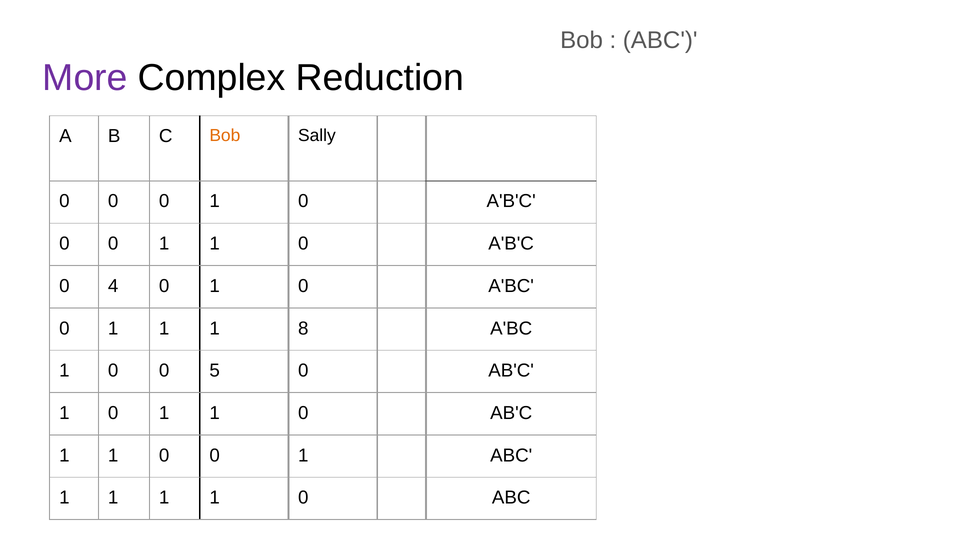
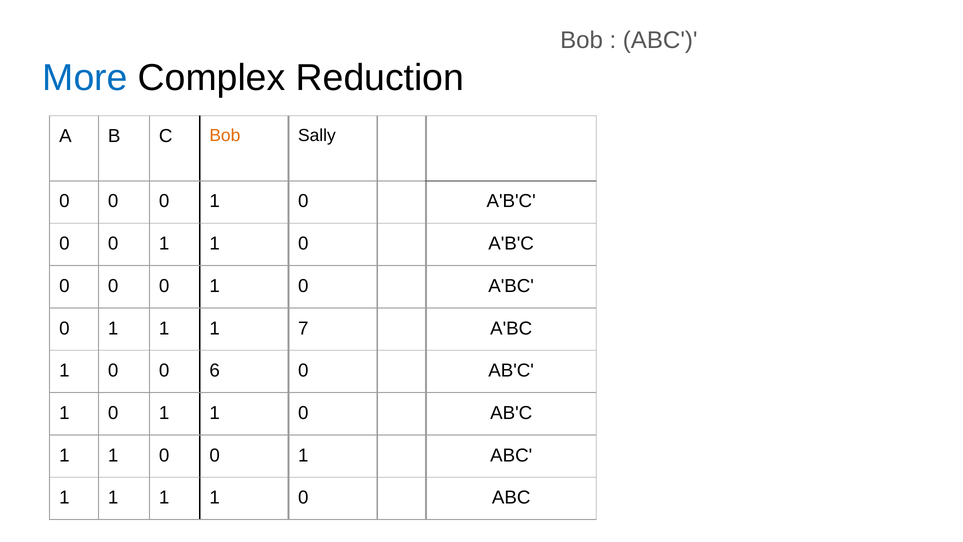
More colour: purple -> blue
4 at (113, 286): 4 -> 0
8: 8 -> 7
5: 5 -> 6
